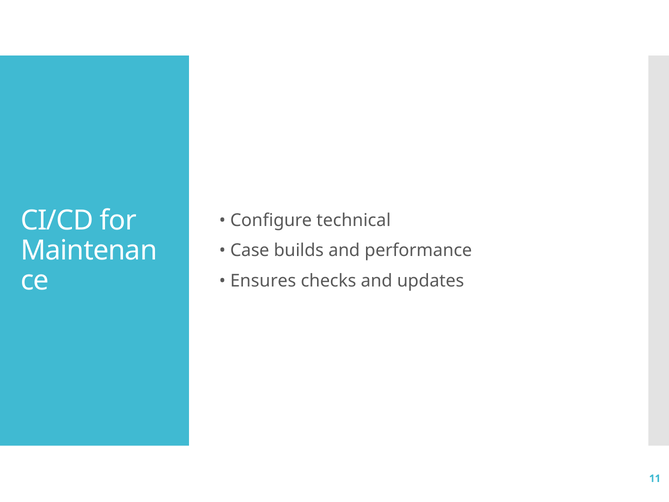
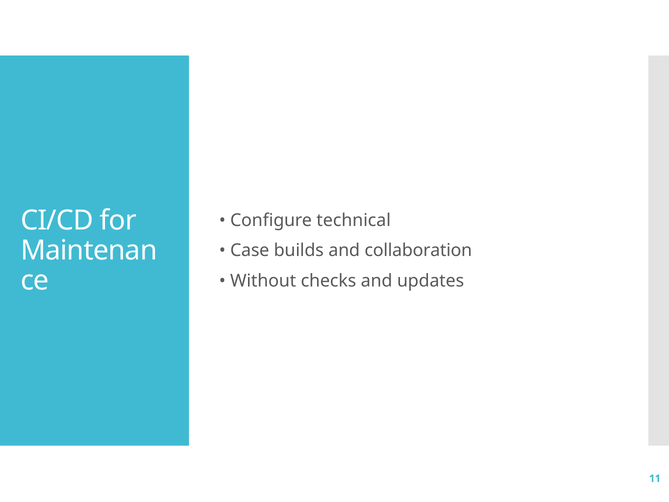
performance: performance -> collaboration
Ensures: Ensures -> Without
